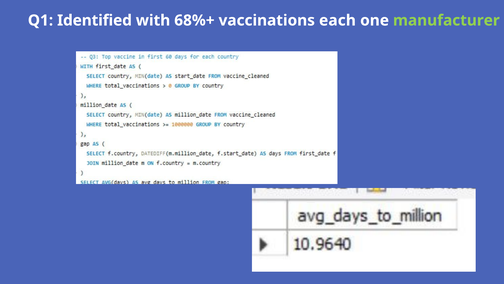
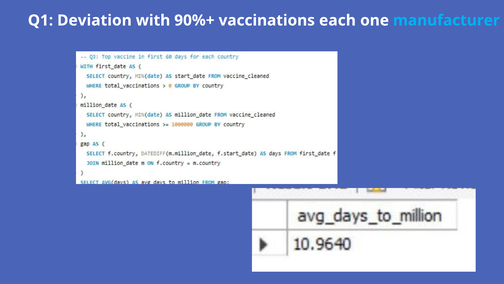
Identified: Identified -> Deviation
68%+: 68%+ -> 90%+
manufacturer colour: light green -> light blue
